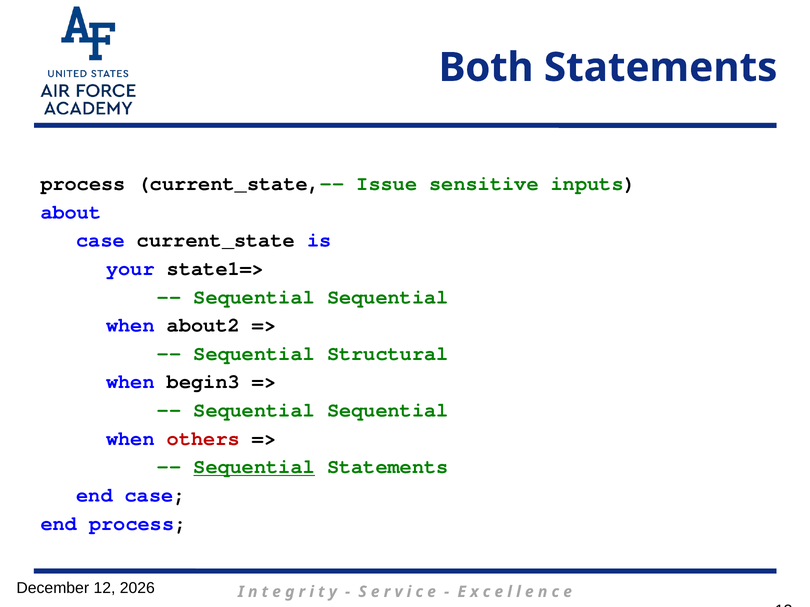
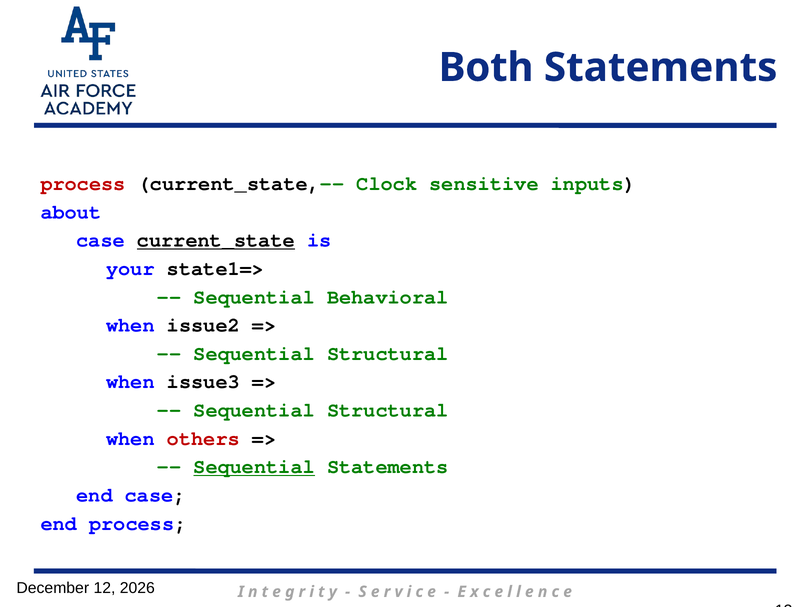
process at (83, 184) colour: black -> red
Issue: Issue -> Clock
current_state underline: none -> present
Sequential at (388, 297): Sequential -> Behavioral
about2: about2 -> issue2
begin3: begin3 -> issue3
Sequential at (388, 410): Sequential -> Structural
